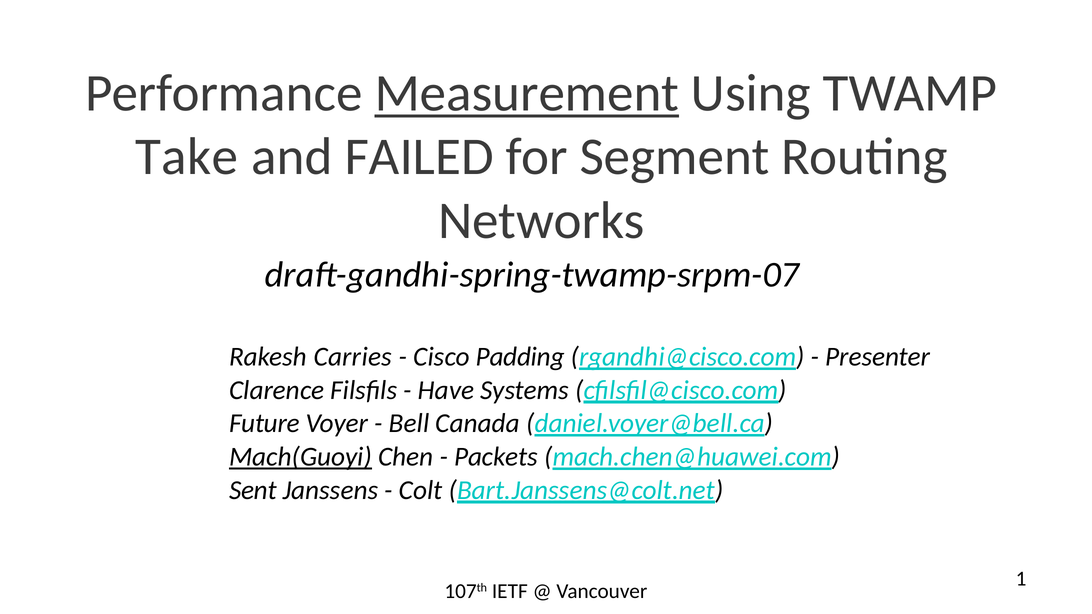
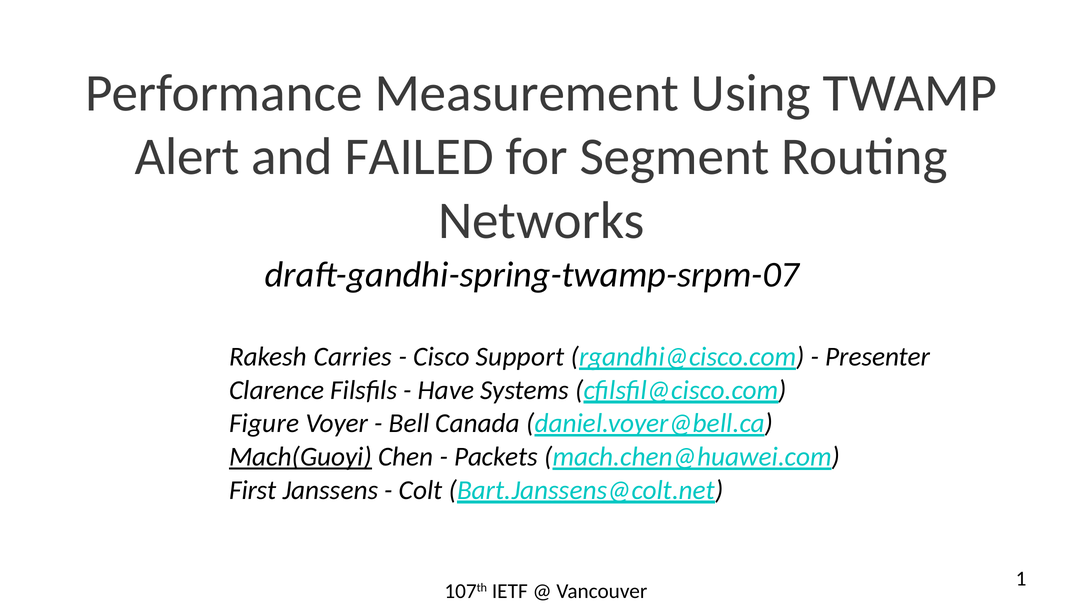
Measurement underline: present -> none
Take: Take -> Alert
Padding: Padding -> Support
Future: Future -> Figure
Sent: Sent -> First
